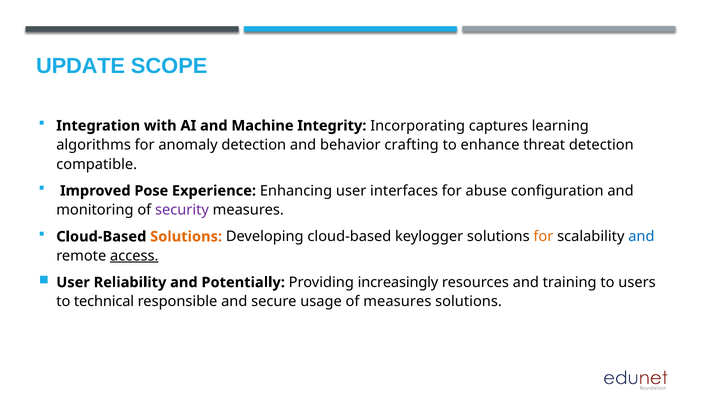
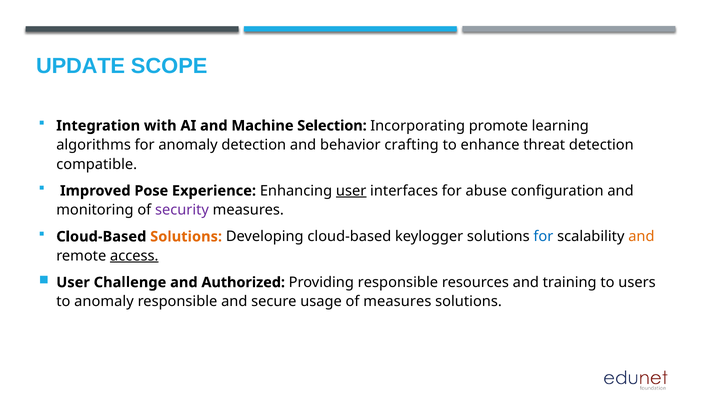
Integrity: Integrity -> Selection
captures: captures -> promote
user at (351, 191) underline: none -> present
for at (543, 237) colour: orange -> blue
and at (641, 237) colour: blue -> orange
Reliability: Reliability -> Challenge
Potentially: Potentially -> Authorized
Providing increasingly: increasingly -> responsible
to technical: technical -> anomaly
